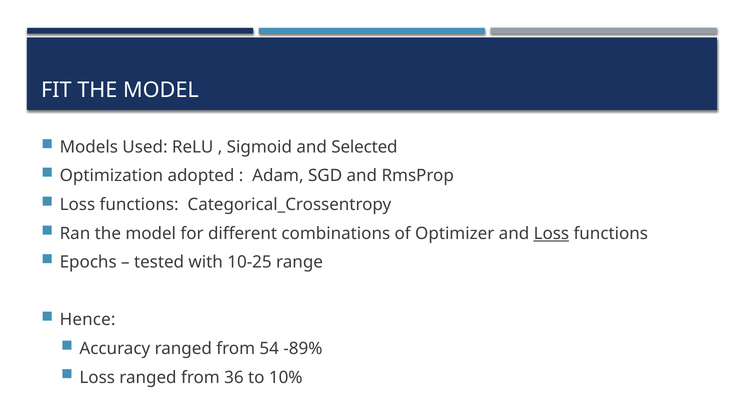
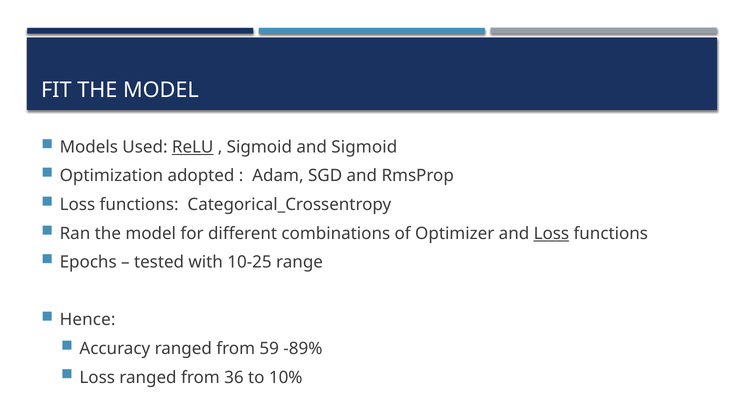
ReLU underline: none -> present
and Selected: Selected -> Sigmoid
54: 54 -> 59
